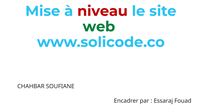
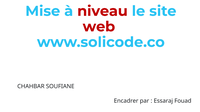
web colour: green -> red
